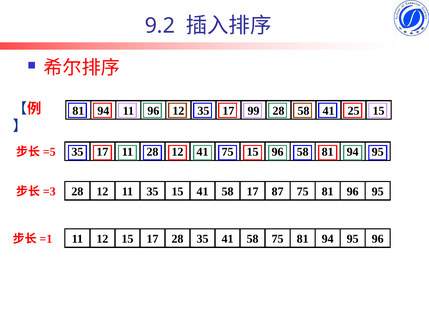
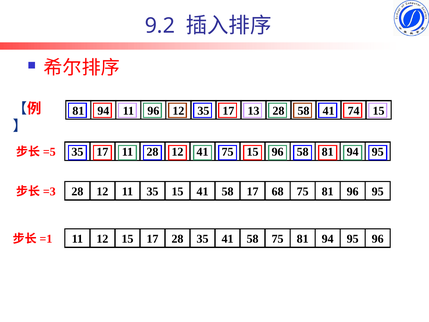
99: 99 -> 13
25: 25 -> 74
87: 87 -> 68
